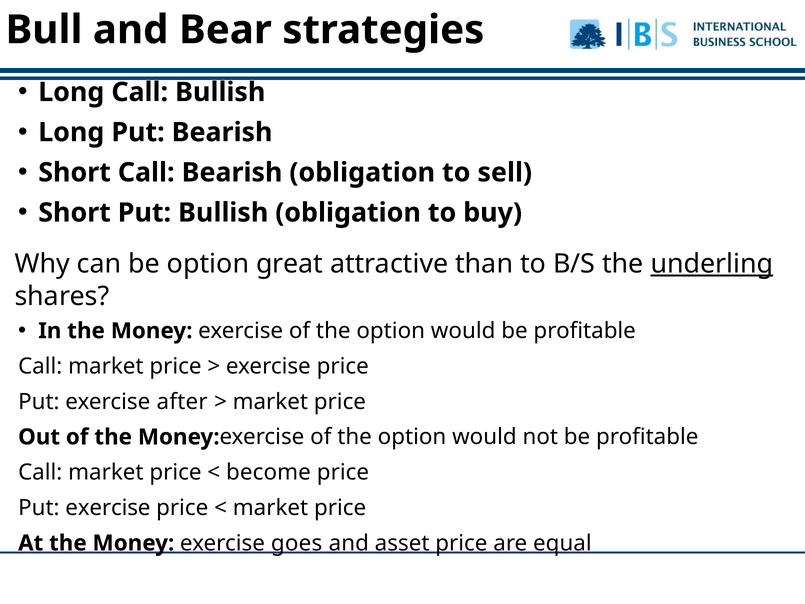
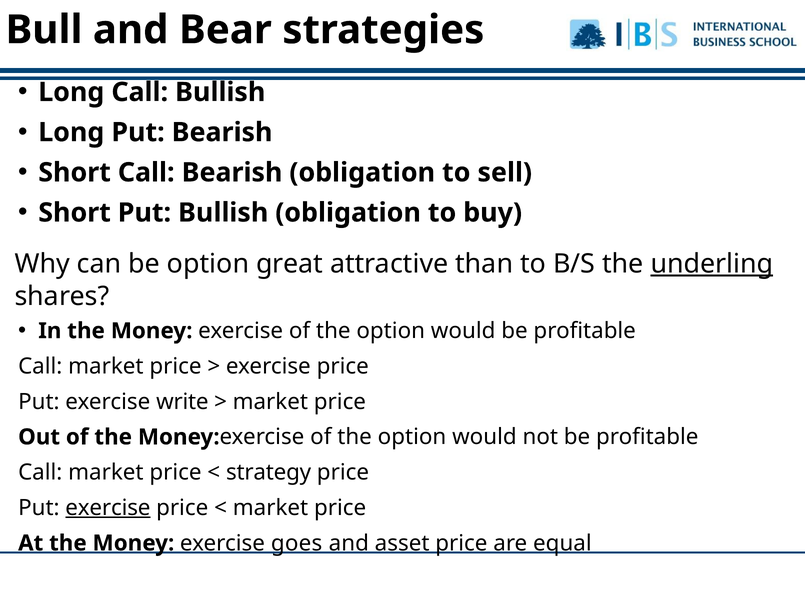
after: after -> write
become: become -> strategy
exercise at (108, 508) underline: none -> present
